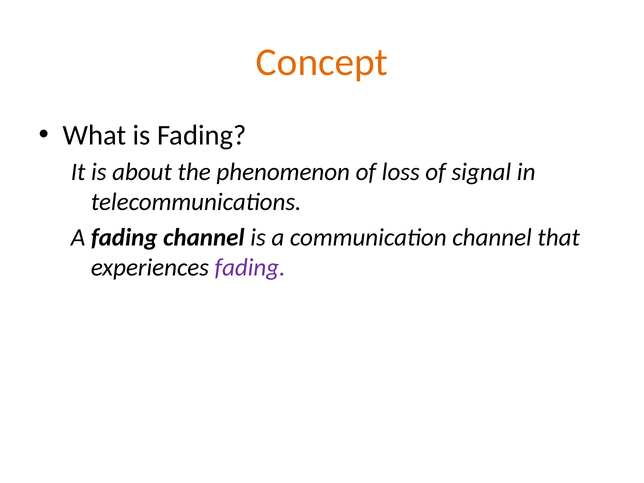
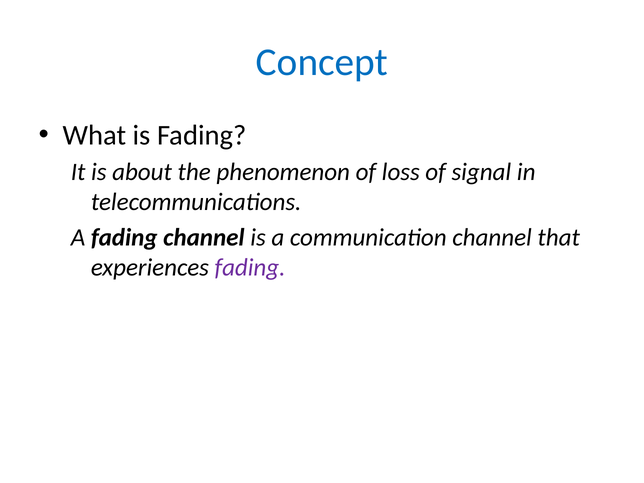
Concept colour: orange -> blue
